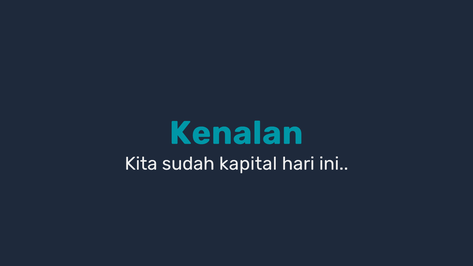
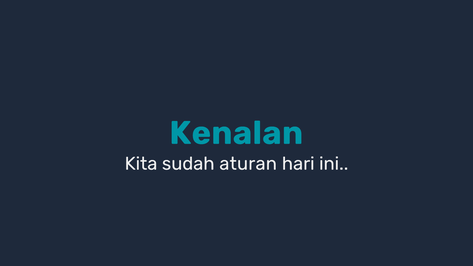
kapital: kapital -> aturan
